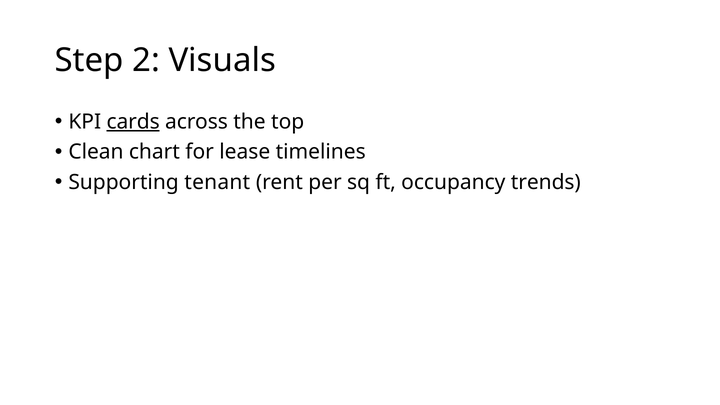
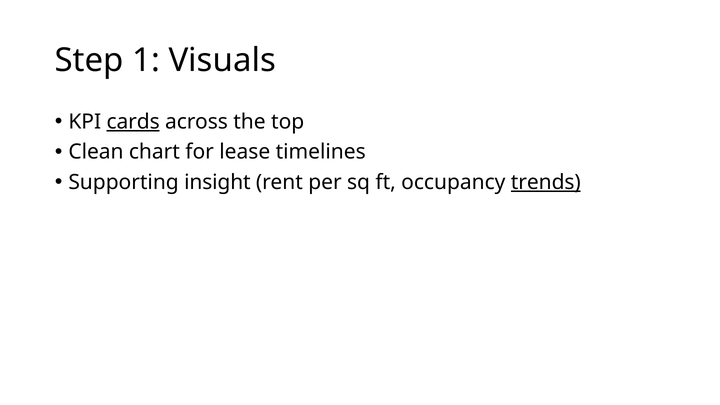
2: 2 -> 1
tenant: tenant -> insight
trends underline: none -> present
